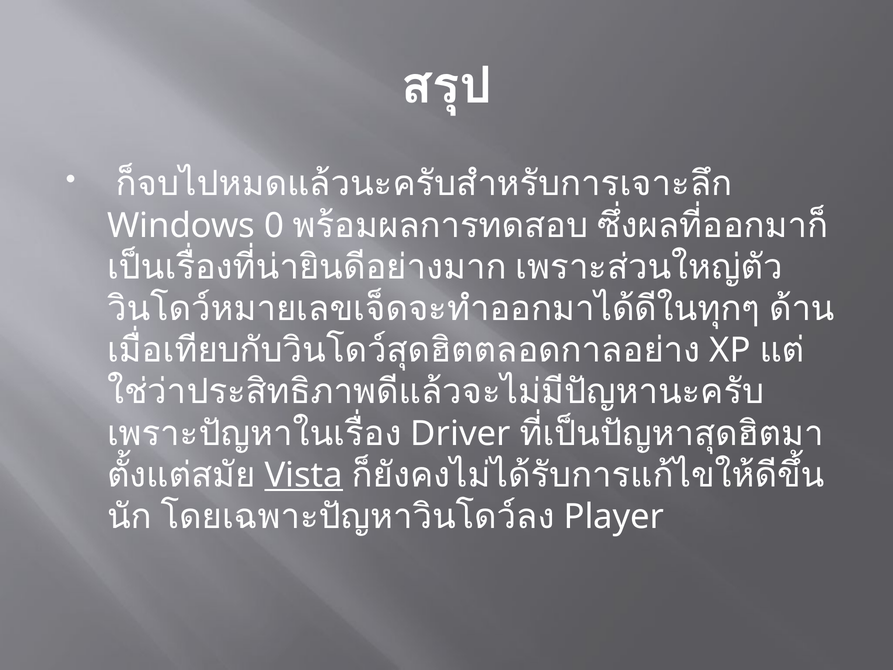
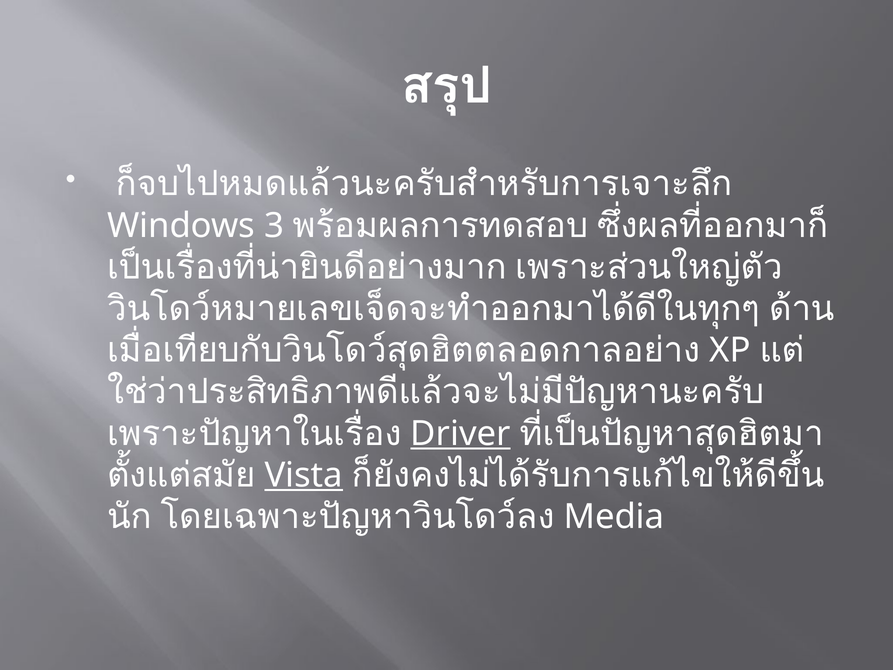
0: 0 -> 3
Driver underline: none -> present
Player: Player -> Media
